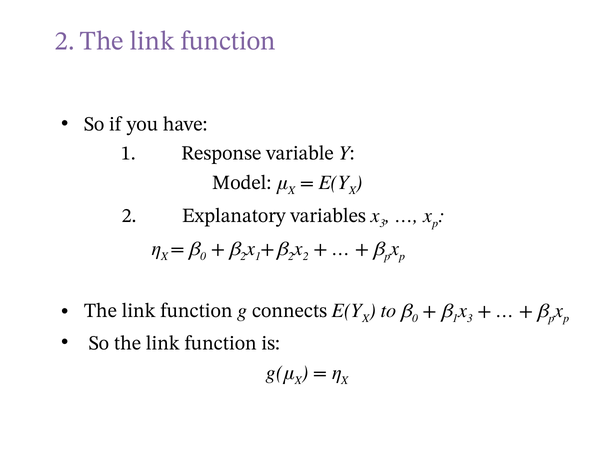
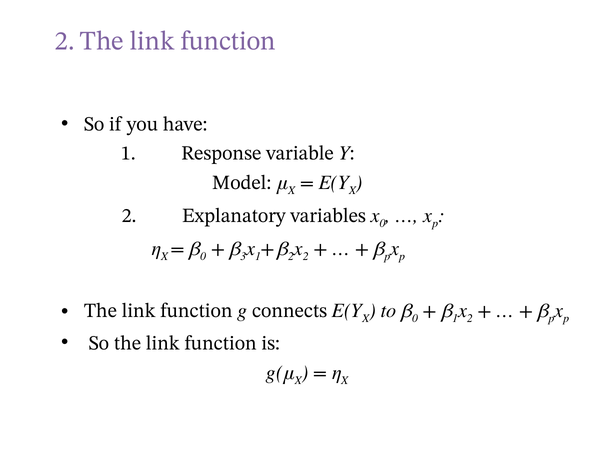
3 at (382, 223): 3 -> 0
2 at (243, 256): 2 -> 3
3 at (470, 318): 3 -> 2
